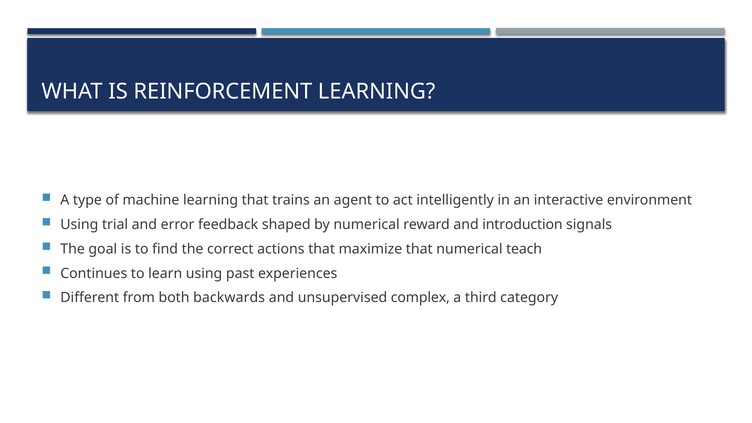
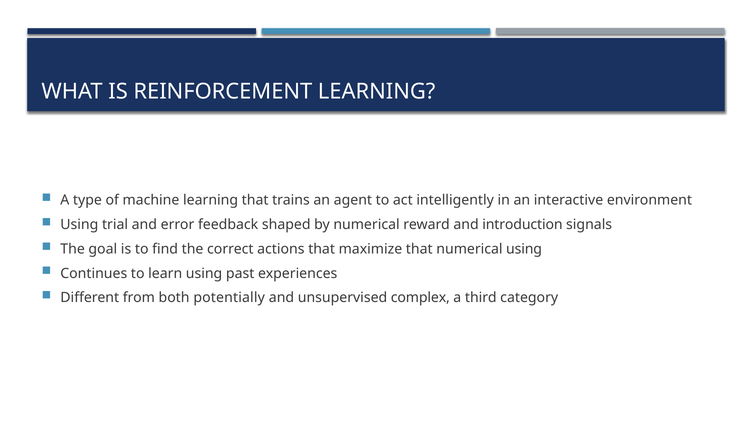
numerical teach: teach -> using
backwards: backwards -> potentially
